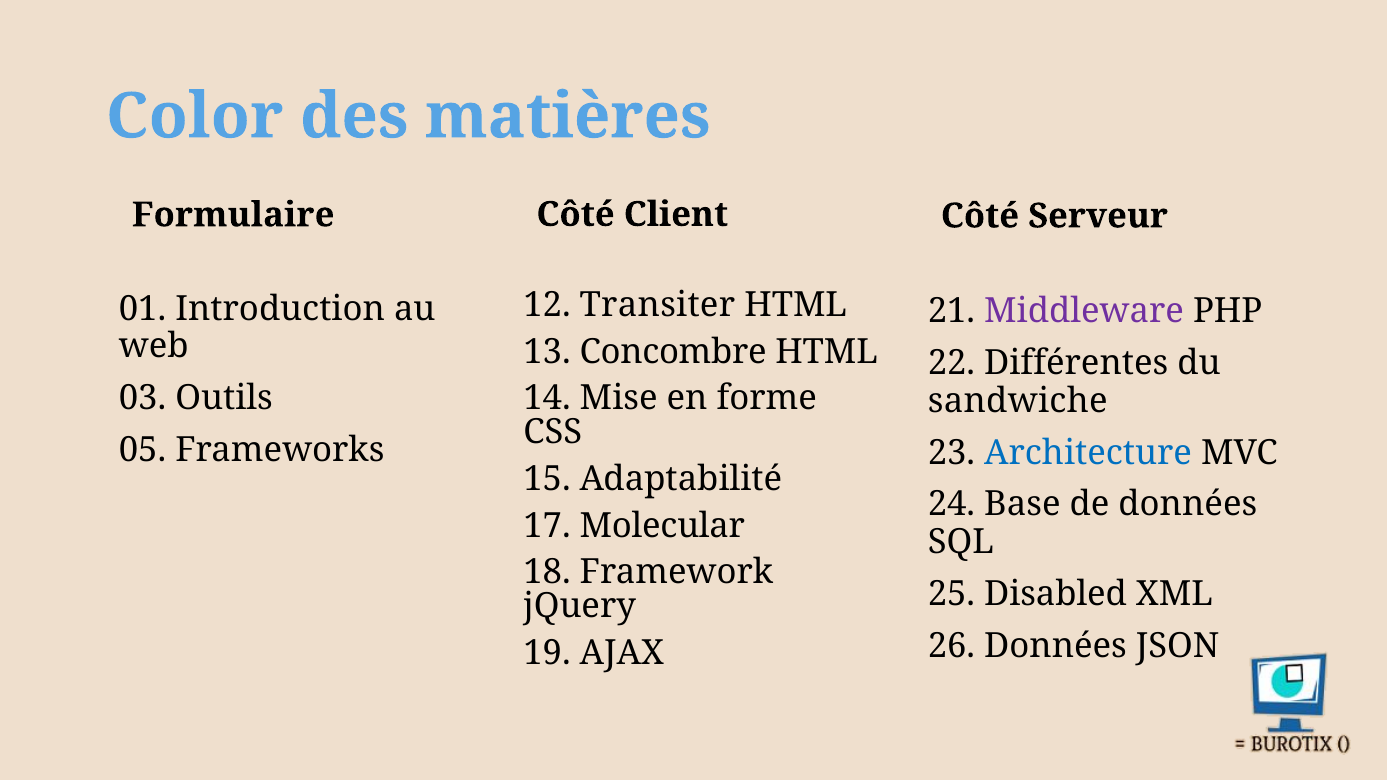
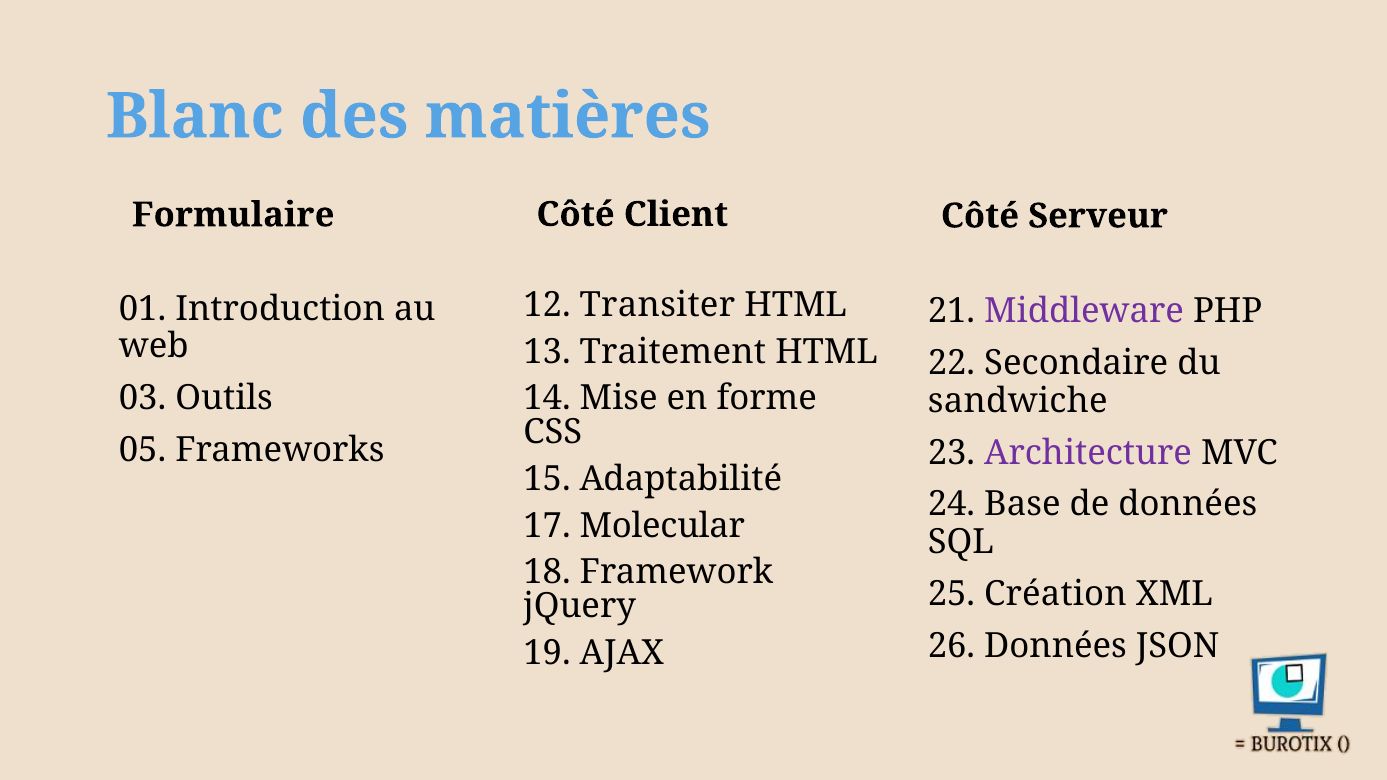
Color: Color -> Blanc
Concombre: Concombre -> Traitement
Différentes: Différentes -> Secondaire
Architecture colour: blue -> purple
Disabled: Disabled -> Création
